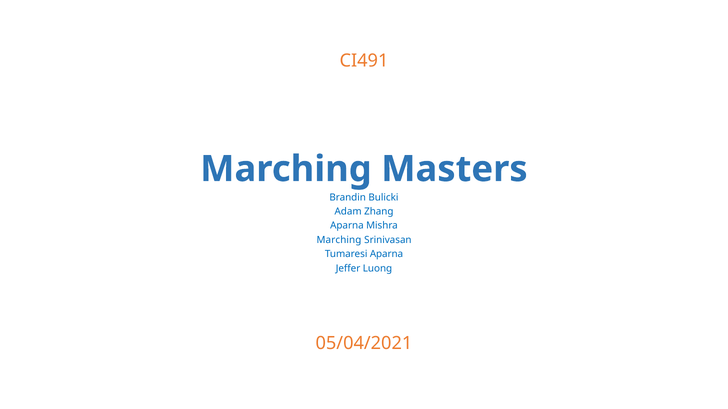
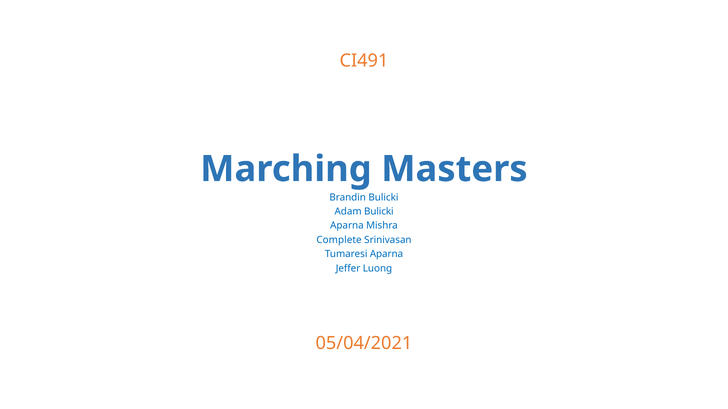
Adam Zhang: Zhang -> Bulicki
Marching at (339, 240): Marching -> Complete
